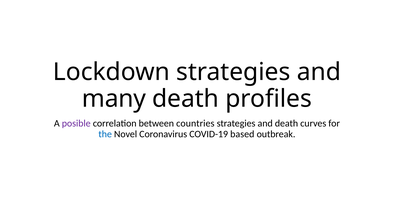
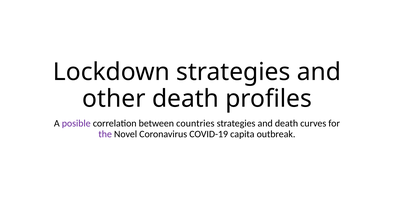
many: many -> other
the colour: blue -> purple
based: based -> capita
